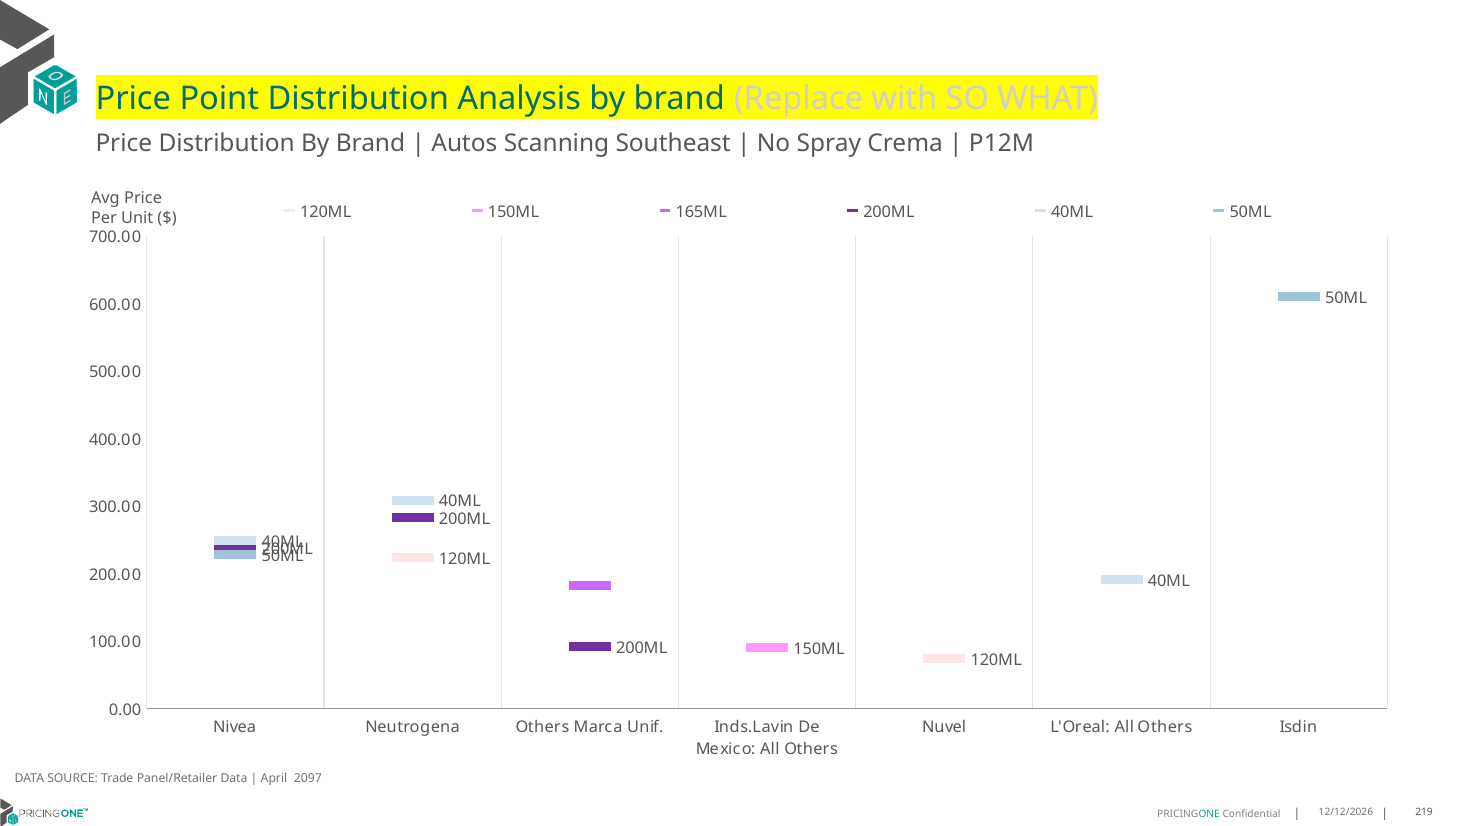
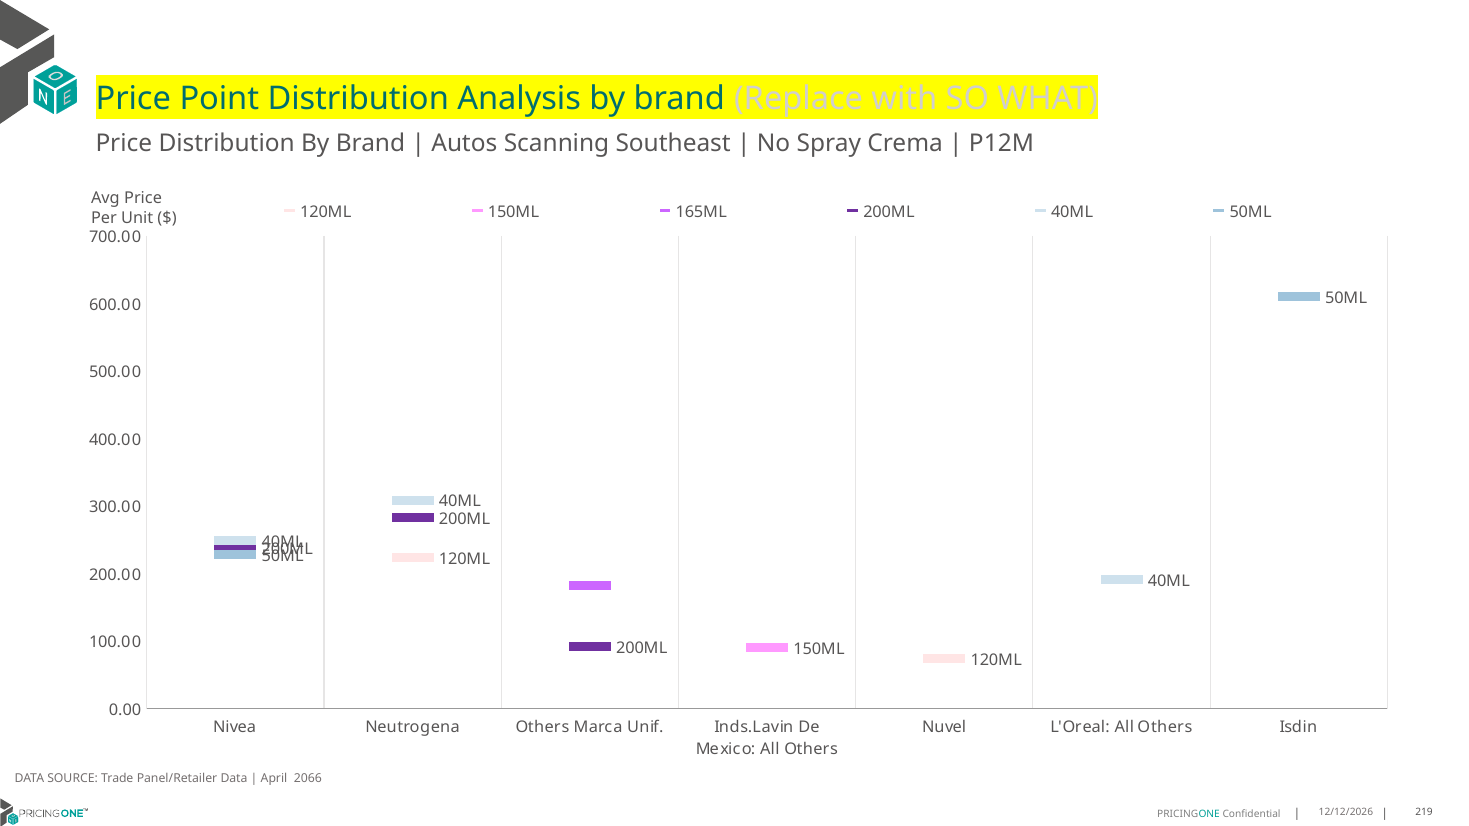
2097: 2097 -> 2066
